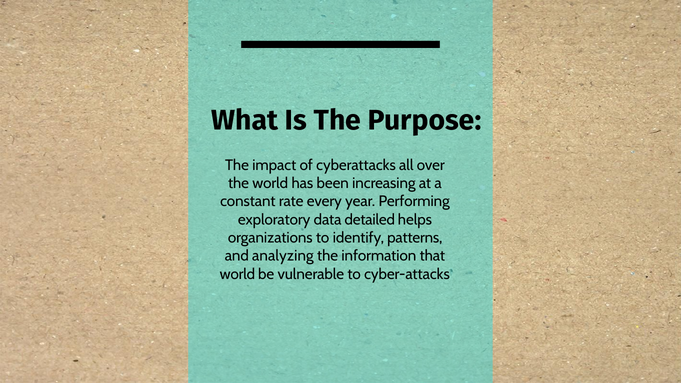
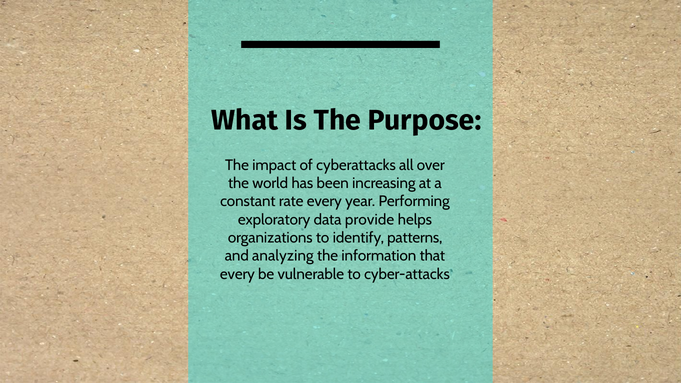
detailed: detailed -> provide
world at (237, 274): world -> every
